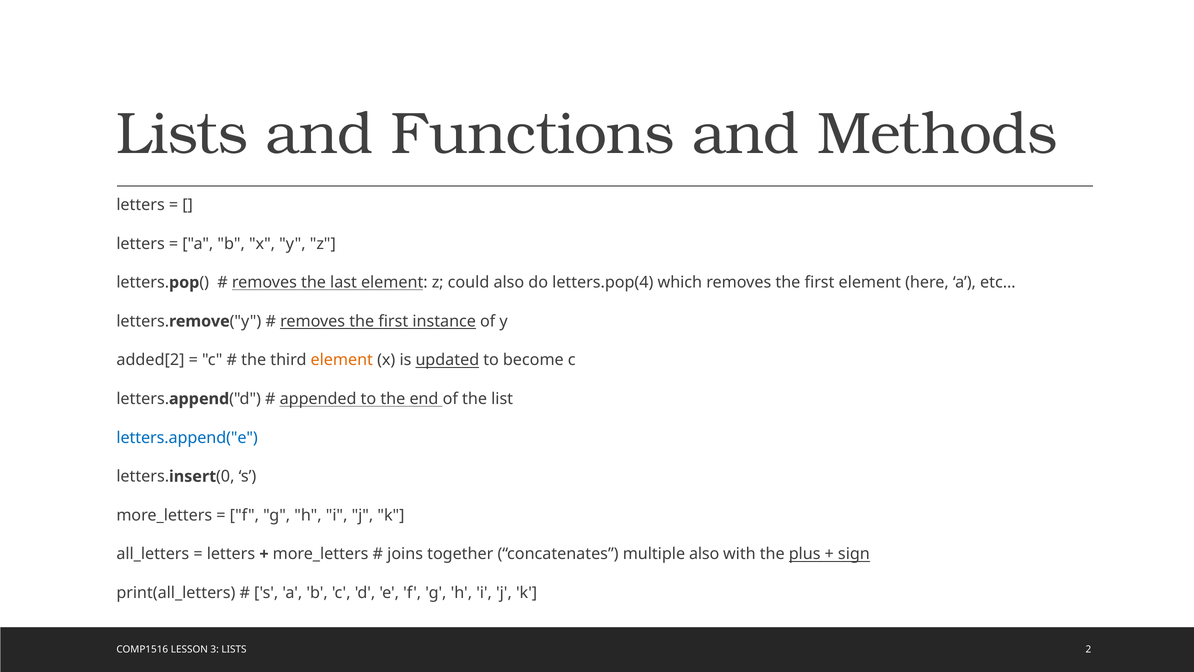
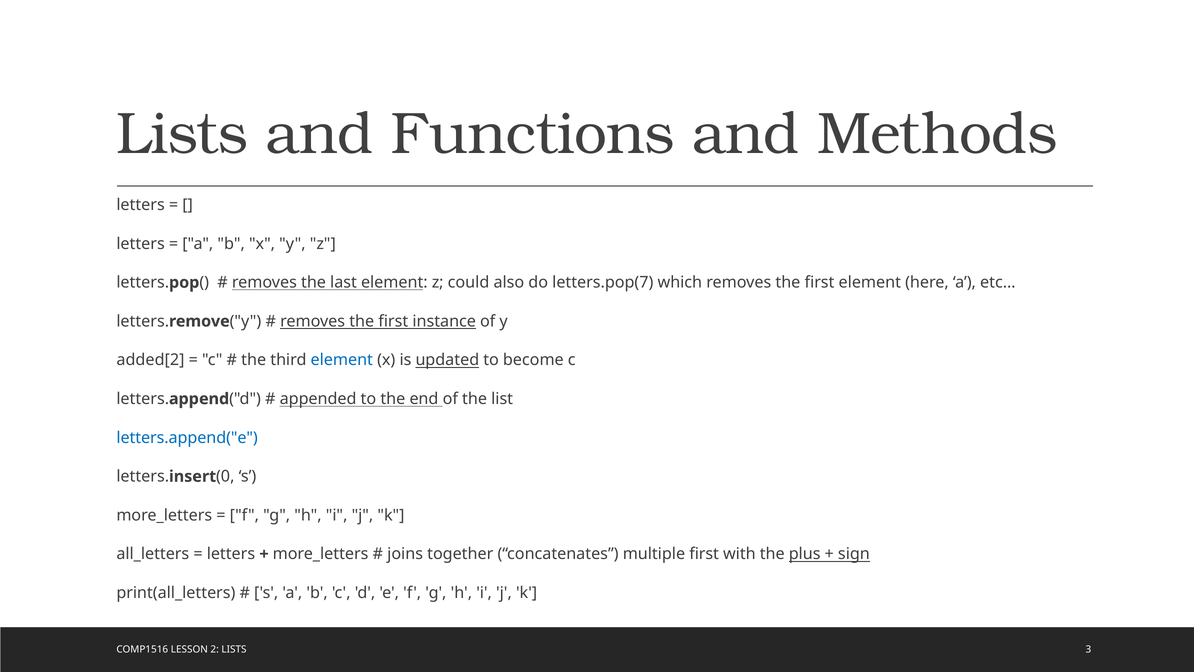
letters.pop(4: letters.pop(4 -> letters.pop(7
element at (342, 360) colour: orange -> blue
multiple also: also -> first
3: 3 -> 2
2: 2 -> 3
